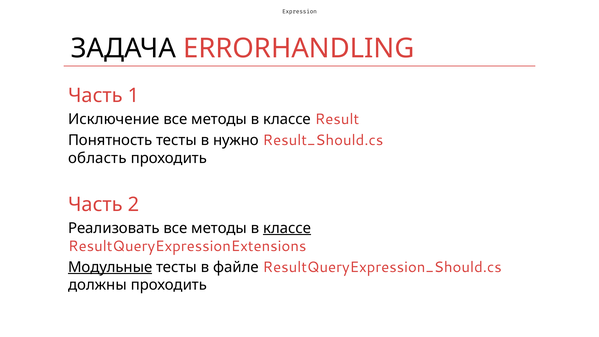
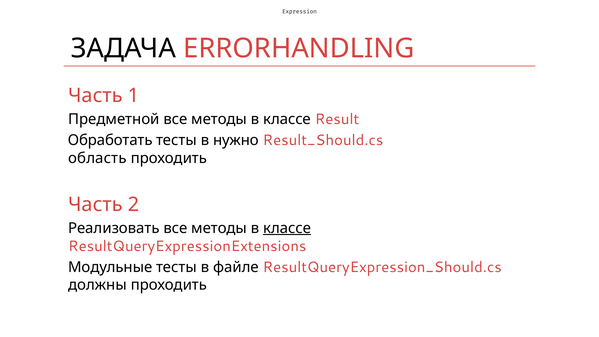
Исключение: Исключение -> Предметной
Понятность: Понятность -> Обработать
Модульные underline: present -> none
